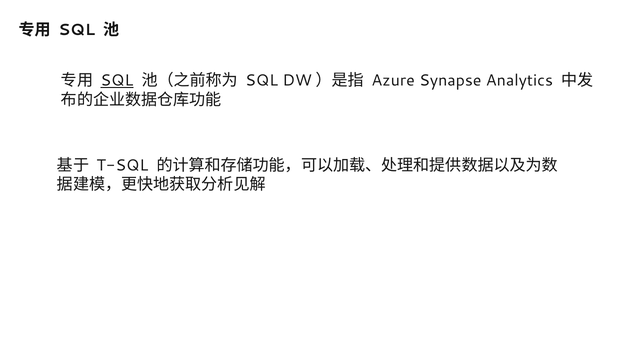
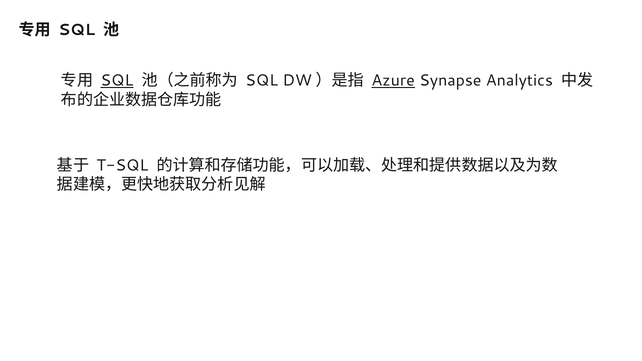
Azure underline: none -> present
